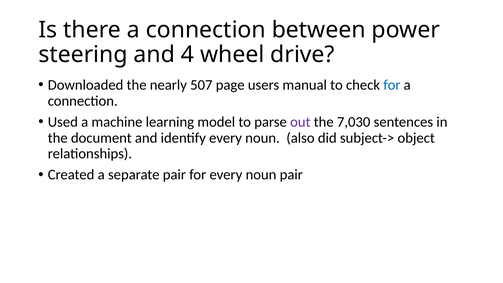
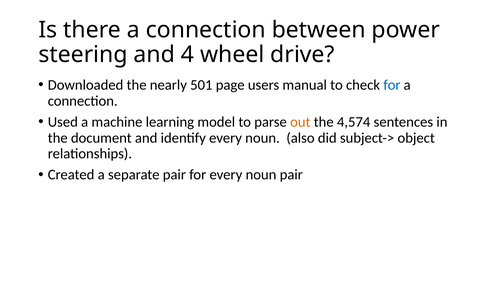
507: 507 -> 501
out colour: purple -> orange
7,030: 7,030 -> 4,574
